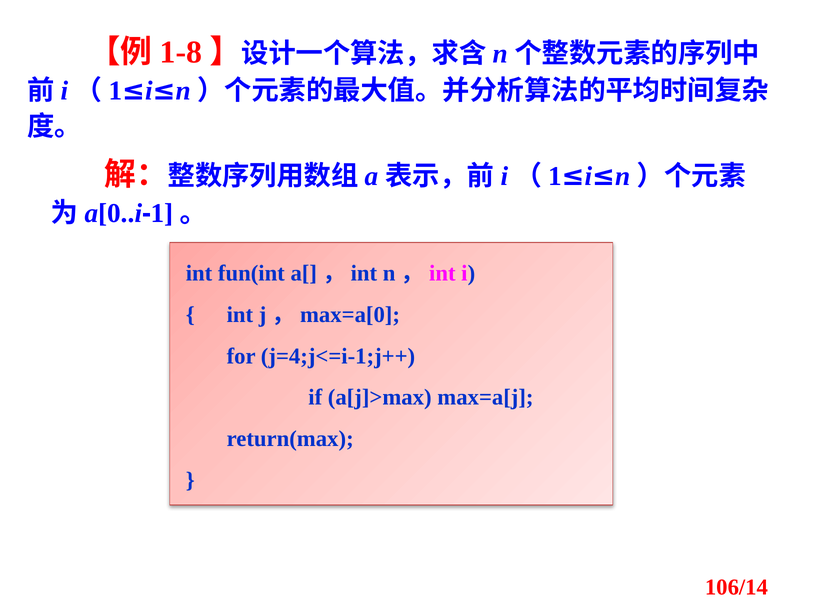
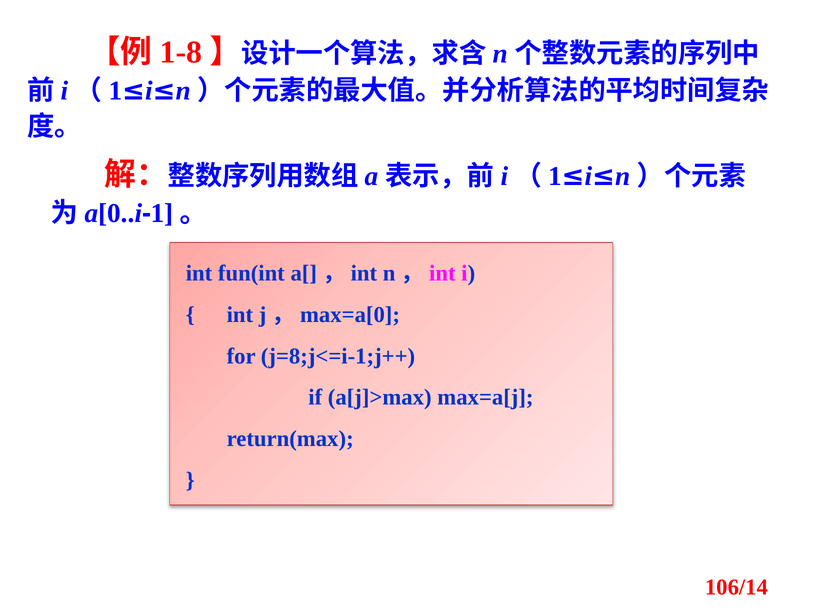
j=4;j<=i-1;j++: j=4;j<=i-1;j++ -> j=8;j<=i-1;j++
